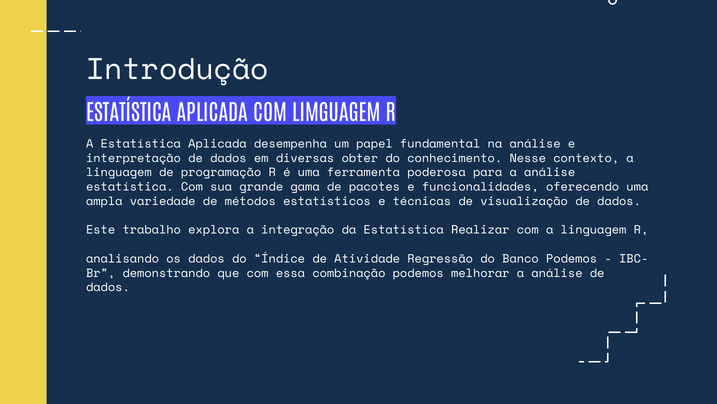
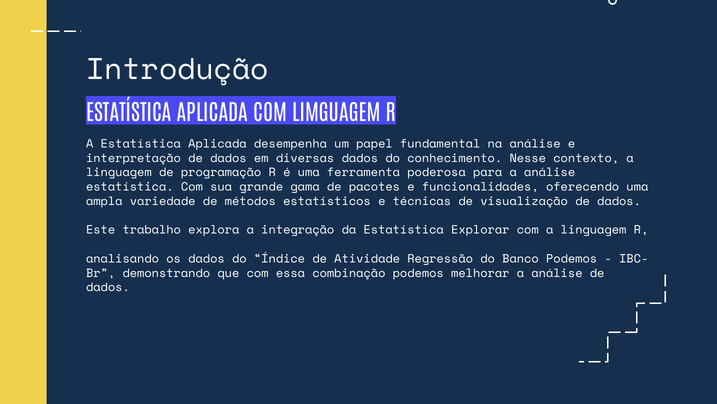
diversas obter: obter -> dados
Realizar: Realizar -> Explorar
